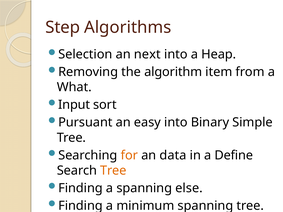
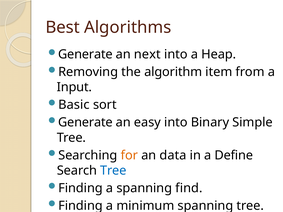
Step: Step -> Best
Selection at (85, 54): Selection -> Generate
What: What -> Input
Input: Input -> Basic
Pursuant at (85, 123): Pursuant -> Generate
Tree at (113, 171) colour: orange -> blue
else: else -> find
